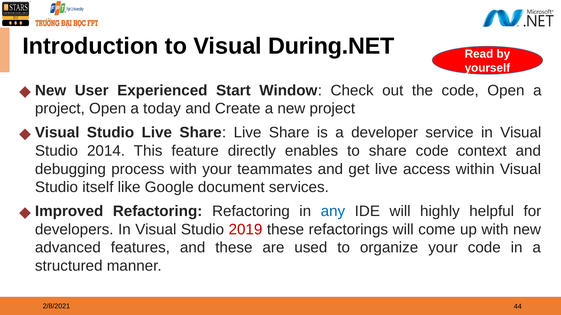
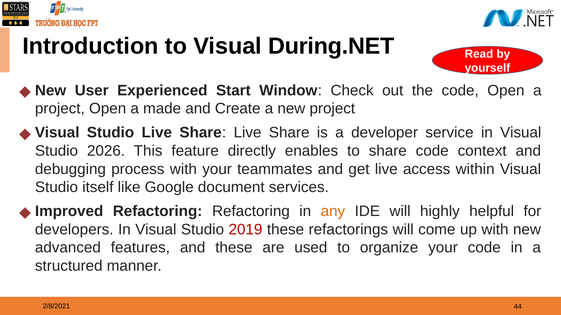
today: today -> made
2014: 2014 -> 2026
any colour: blue -> orange
